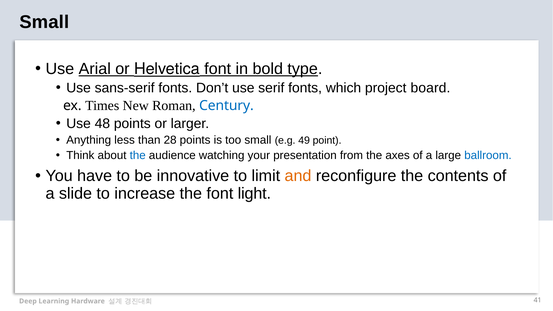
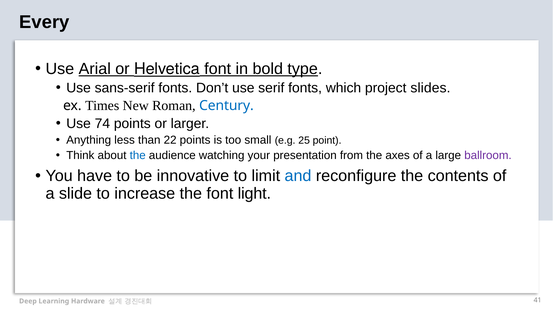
Small at (44, 22): Small -> Every
board: board -> slides
48: 48 -> 74
28: 28 -> 22
49: 49 -> 25
ballroom colour: blue -> purple
and colour: orange -> blue
